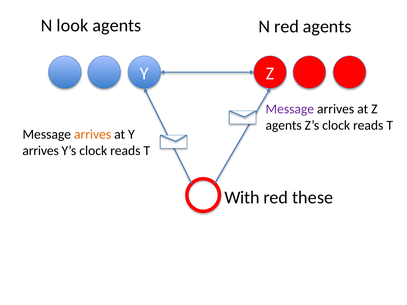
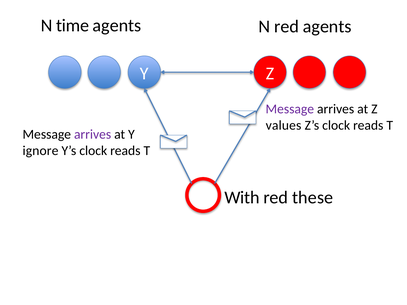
look: look -> time
agents at (284, 126): agents -> values
arrives at (93, 135) colour: orange -> purple
arrives at (41, 151): arrives -> ignore
